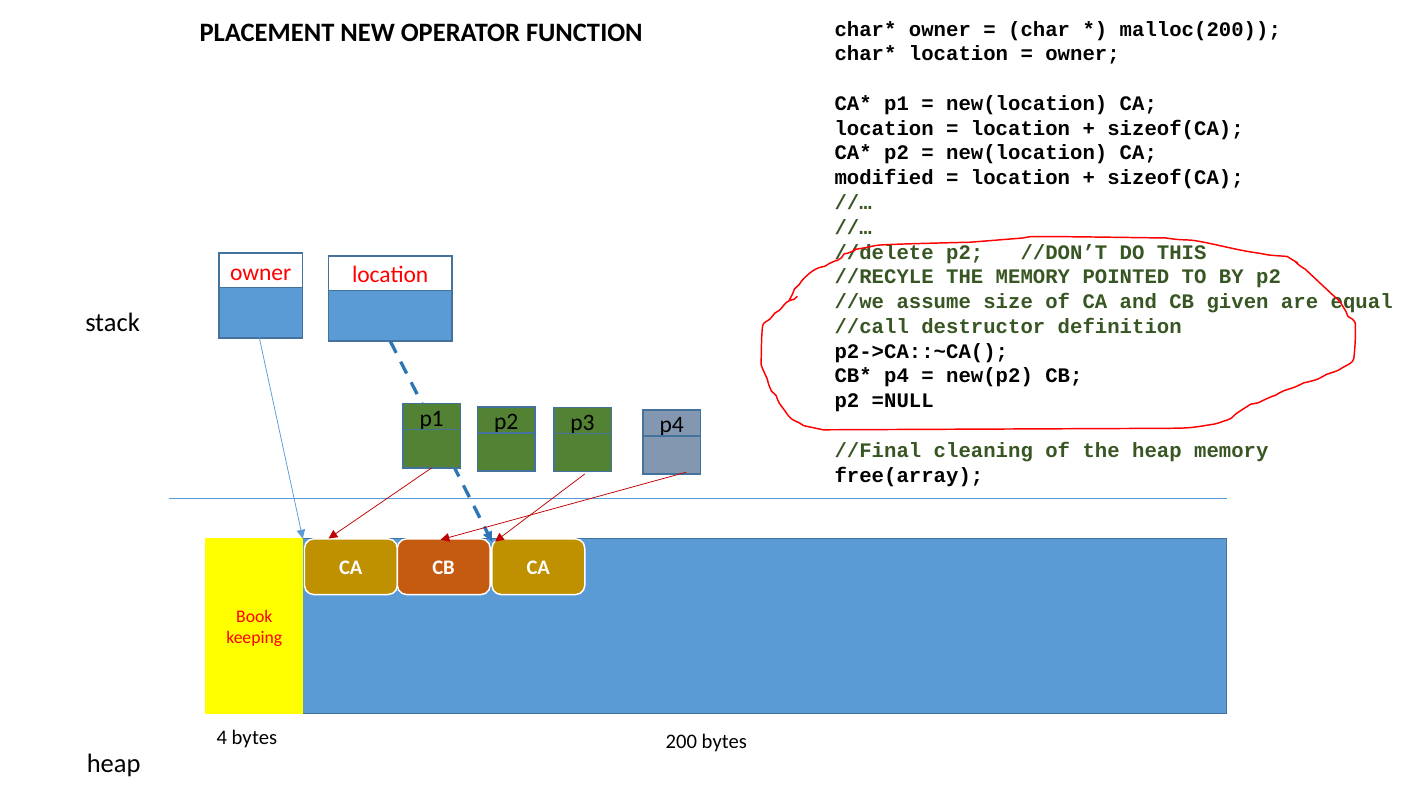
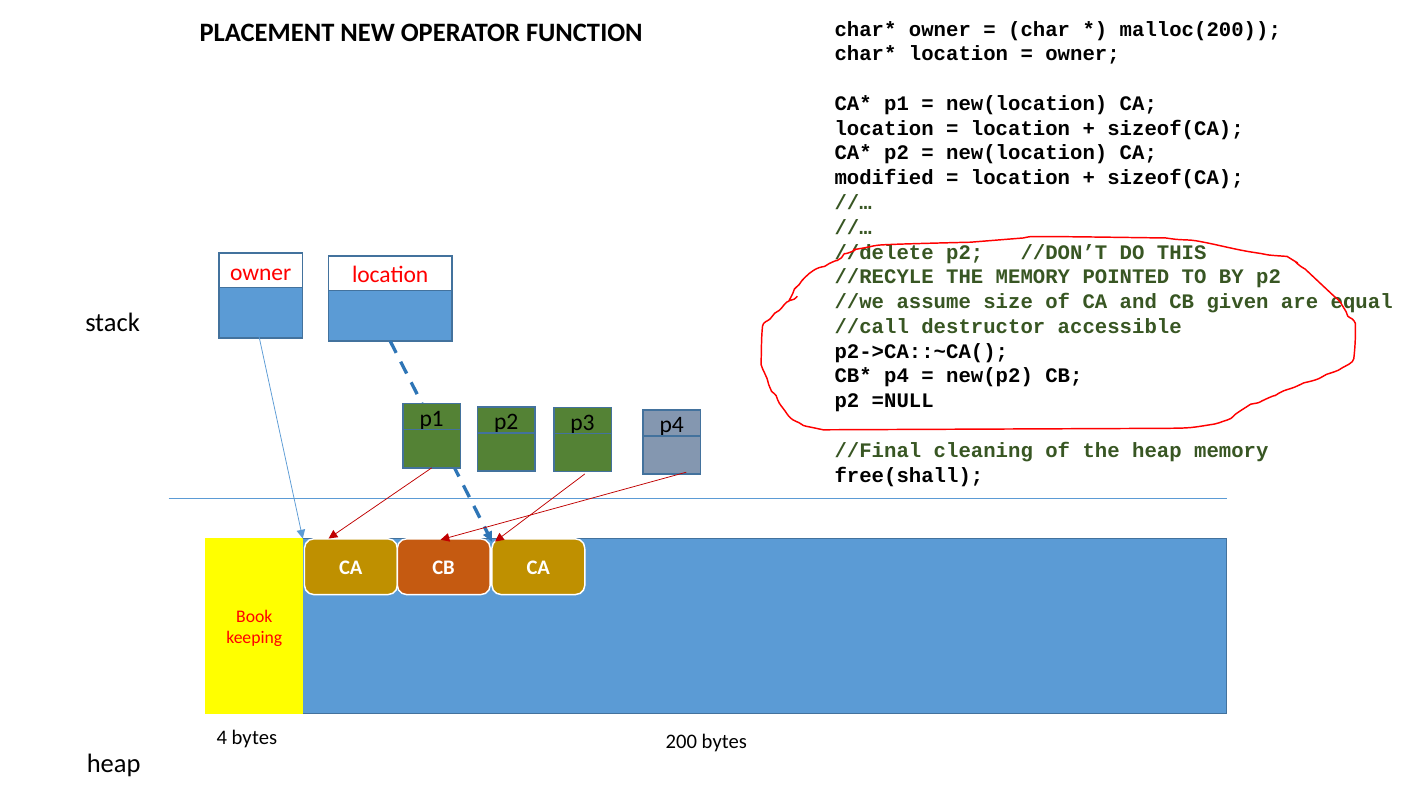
definition: definition -> accessible
free(array: free(array -> free(shall
